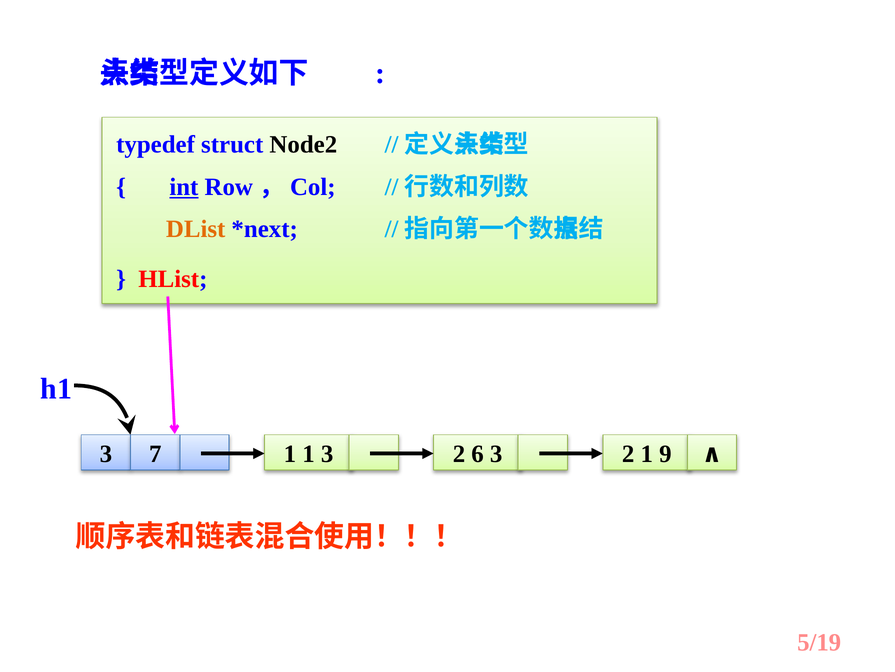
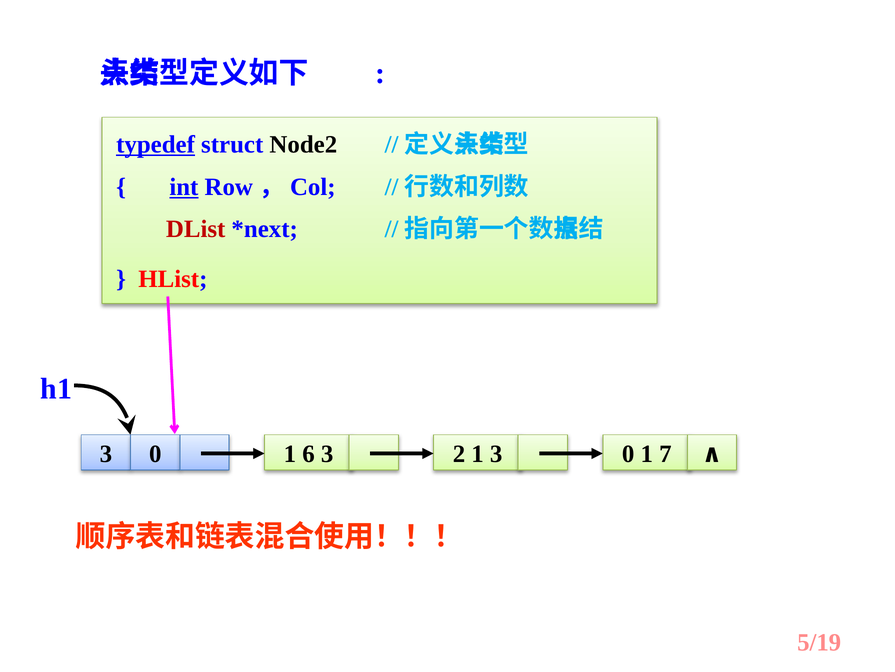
typedef underline: none -> present
DList colour: orange -> red
7 at (155, 454): 7 -> 0
1 1: 1 -> 6
2 6: 6 -> 1
2 at (628, 454): 2 -> 0
9: 9 -> 7
